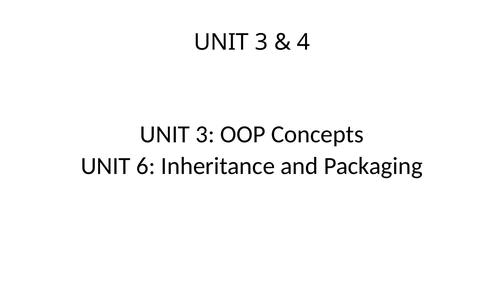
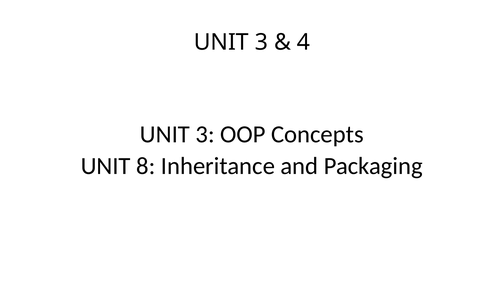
6: 6 -> 8
